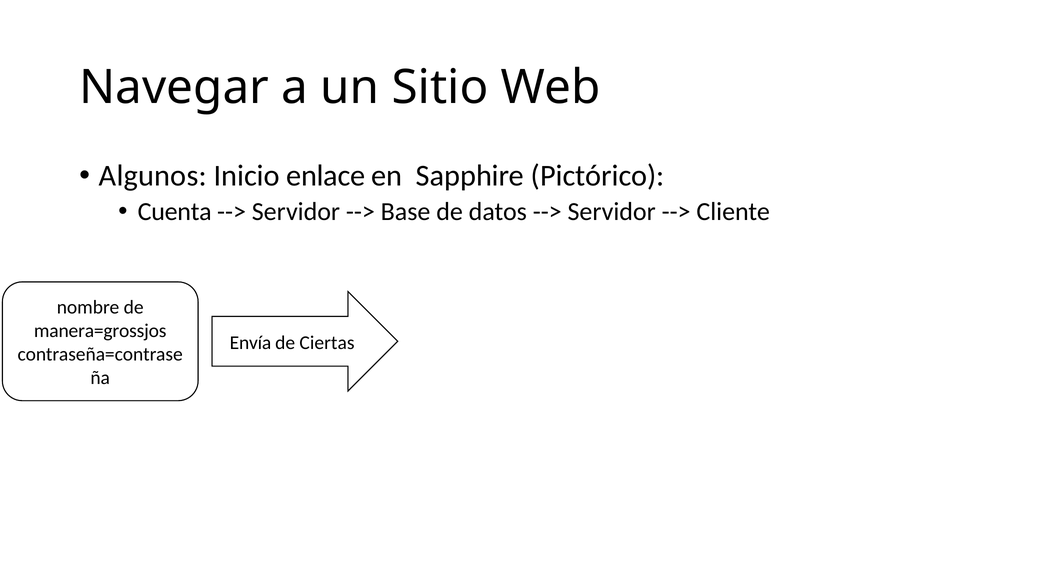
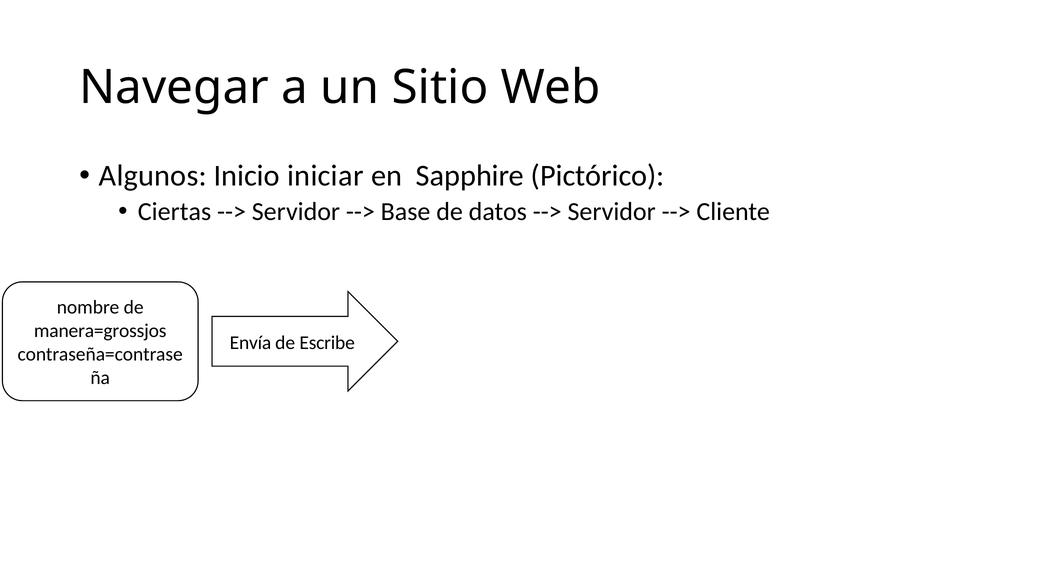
enlace: enlace -> iniciar
Cuenta: Cuenta -> Ciertas
Ciertas: Ciertas -> Escribe
